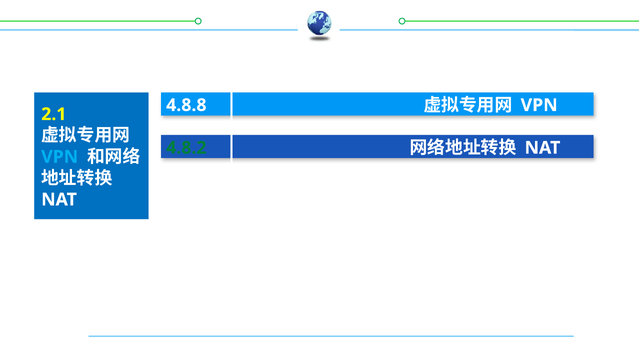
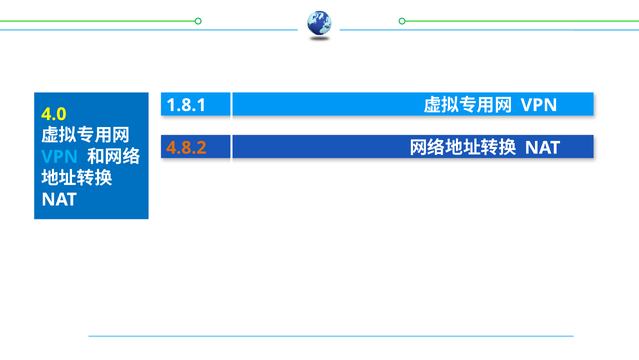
4.8.8: 4.8.8 -> 1.8.1
2.1: 2.1 -> 4.0
4.8.2 colour: green -> orange
